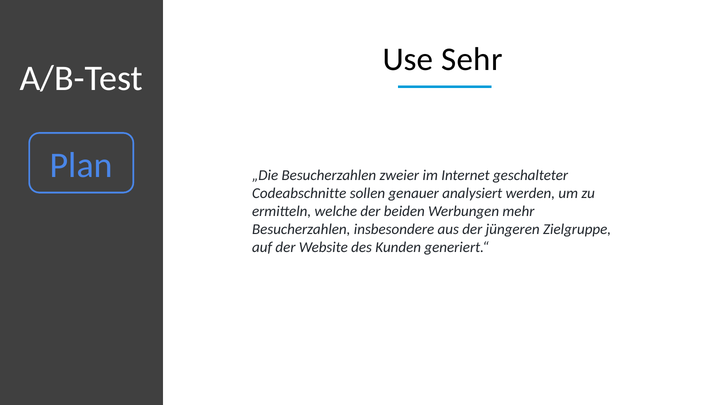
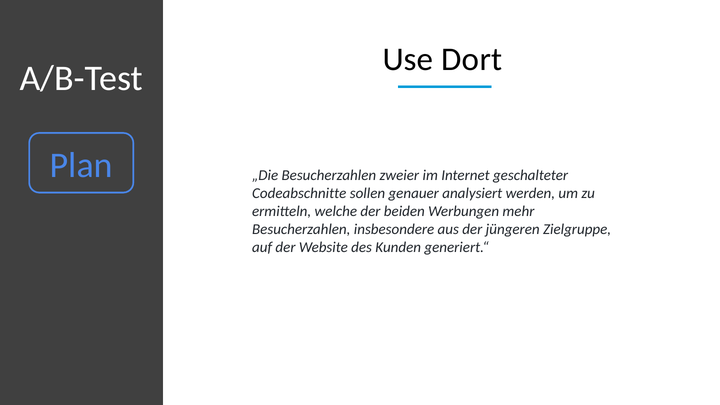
Sehr: Sehr -> Dort
